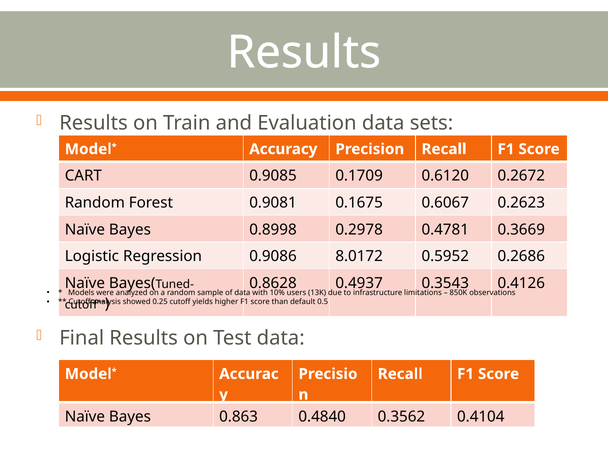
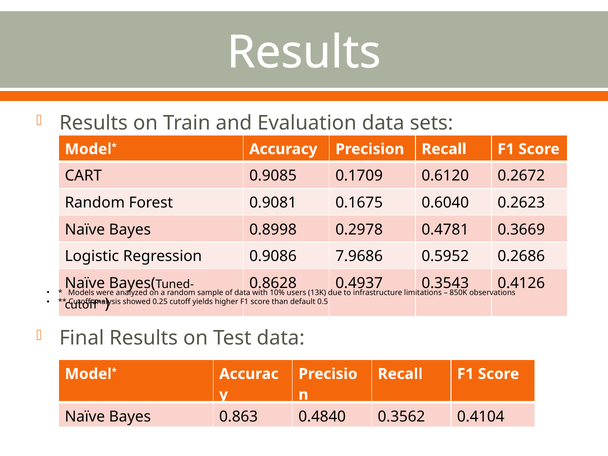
0.6067: 0.6067 -> 0.6040
8.0172: 8.0172 -> 7.9686
